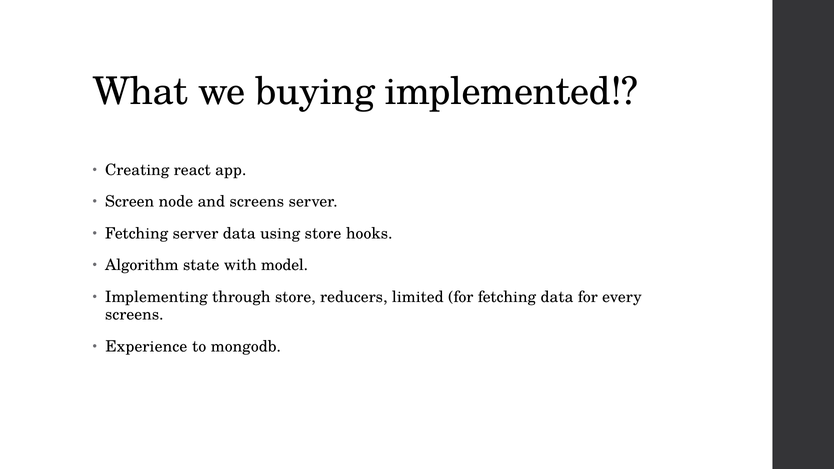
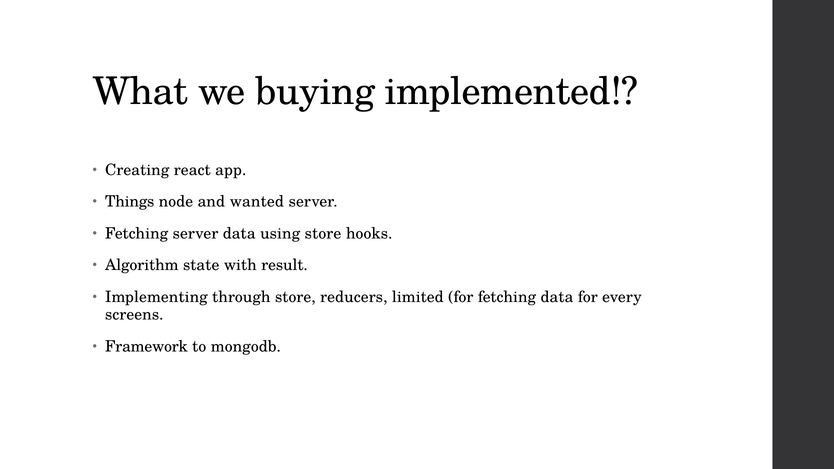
Screen: Screen -> Things
and screens: screens -> wanted
model: model -> result
Experience: Experience -> Framework
